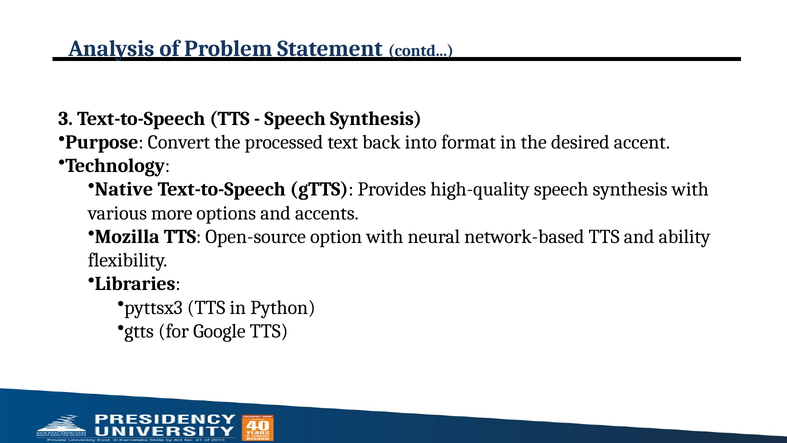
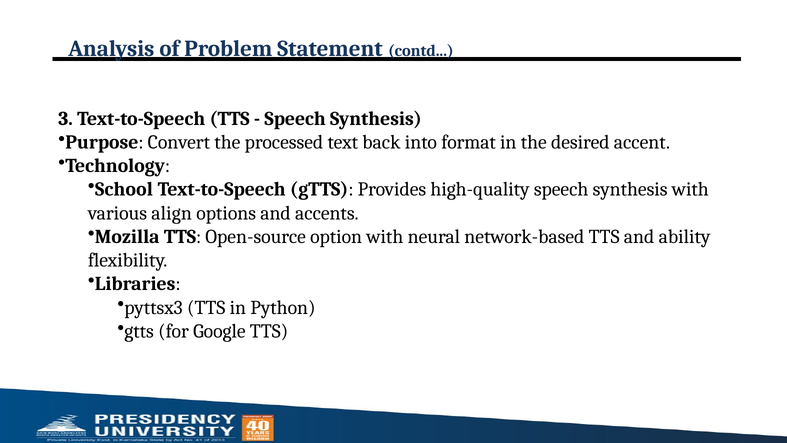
Native: Native -> School
more: more -> align
